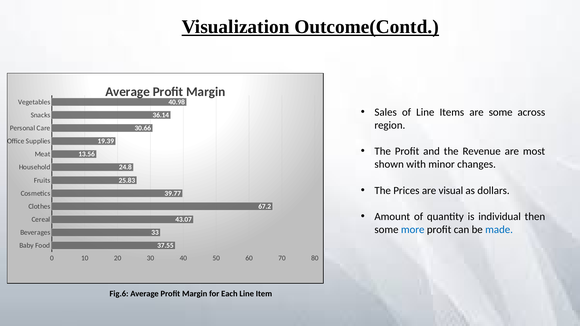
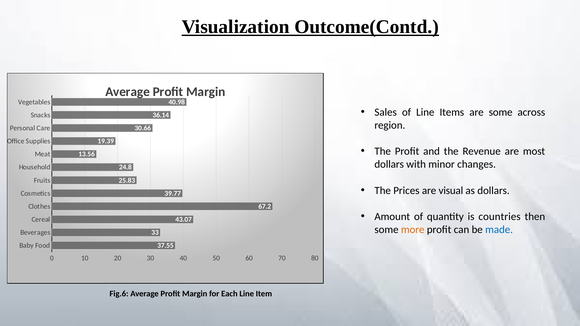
shown at (389, 164): shown -> dollars
individual: individual -> countries
more colour: blue -> orange
